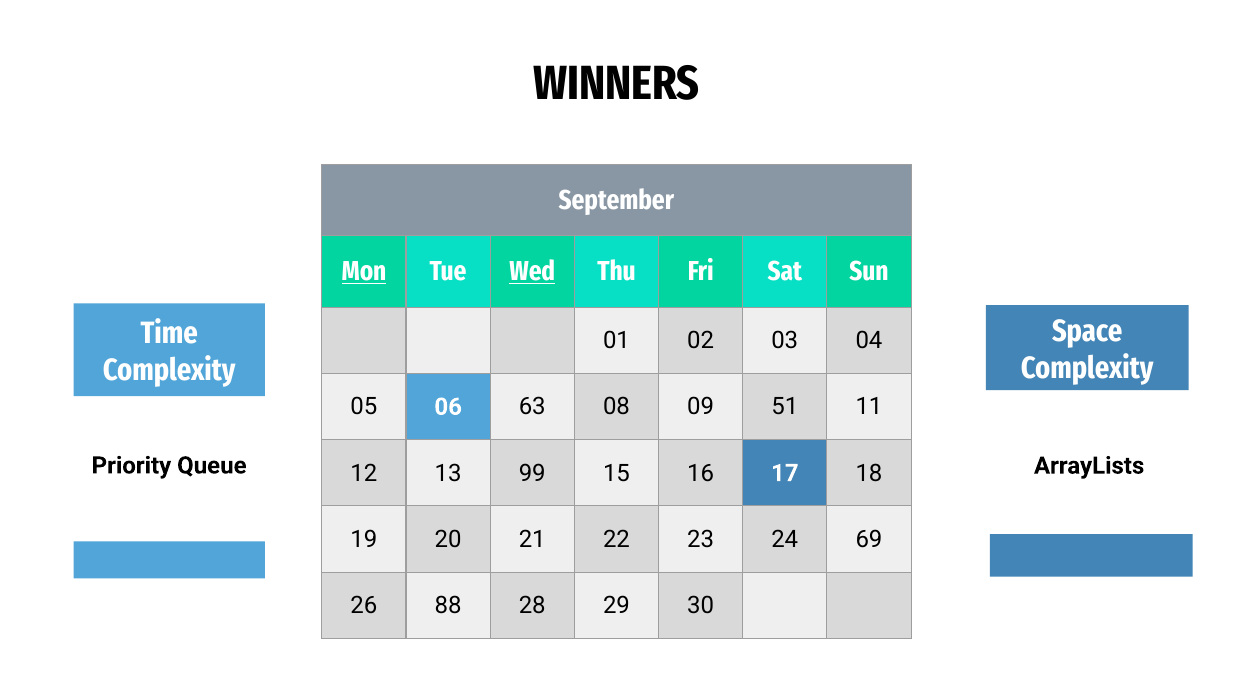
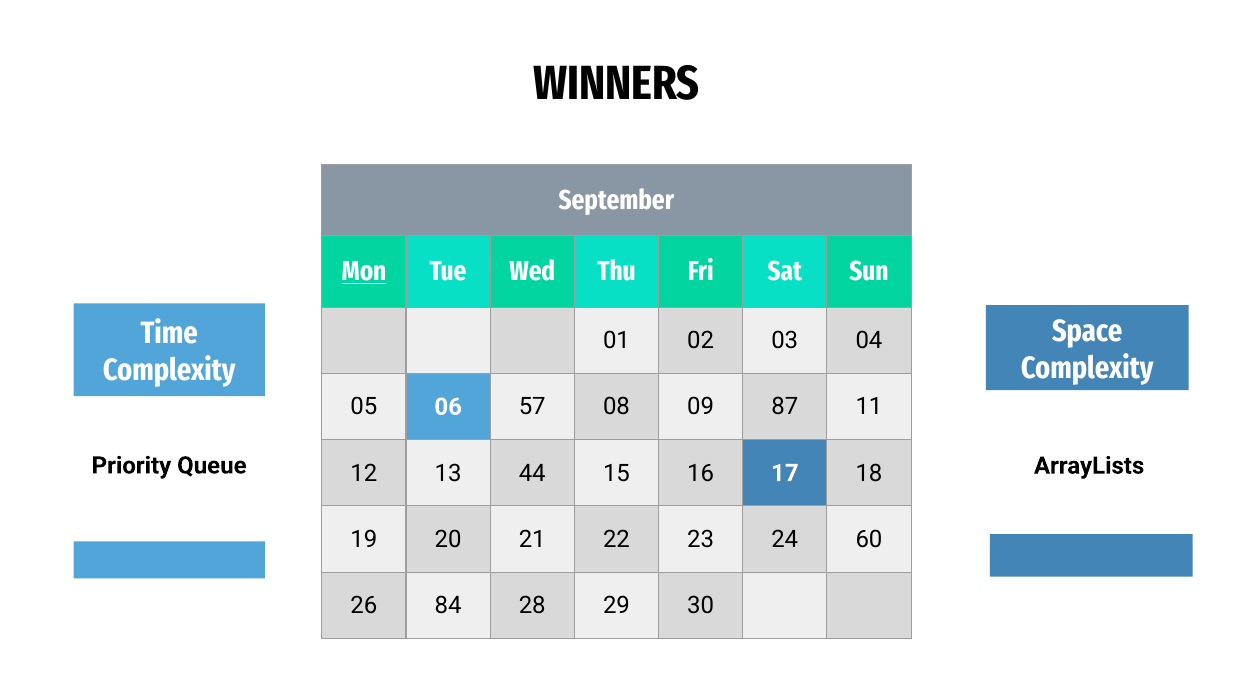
Wed underline: present -> none
63: 63 -> 57
51: 51 -> 87
99: 99 -> 44
69: 69 -> 60
88: 88 -> 84
